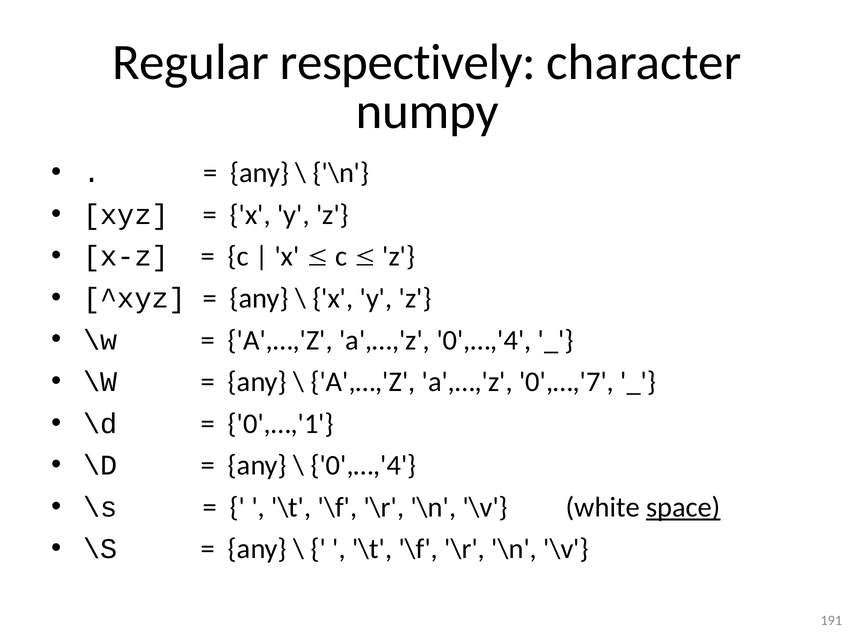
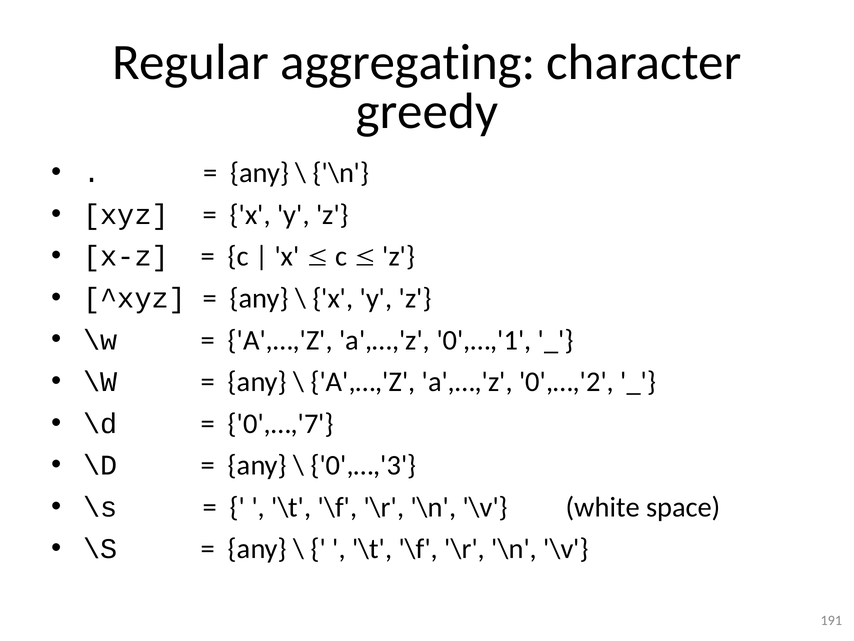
respectively: respectively -> aggregating
numpy: numpy -> greedy
a',…,'z 0',…,'4: 0',…,'4 -> 0',…,'1
0',…,'7: 0',…,'7 -> 0',…,'2
0',…,'1: 0',…,'1 -> 0',…,'7
0',…,'4 at (364, 465): 0',…,'4 -> 0',…,'3
space underline: present -> none
